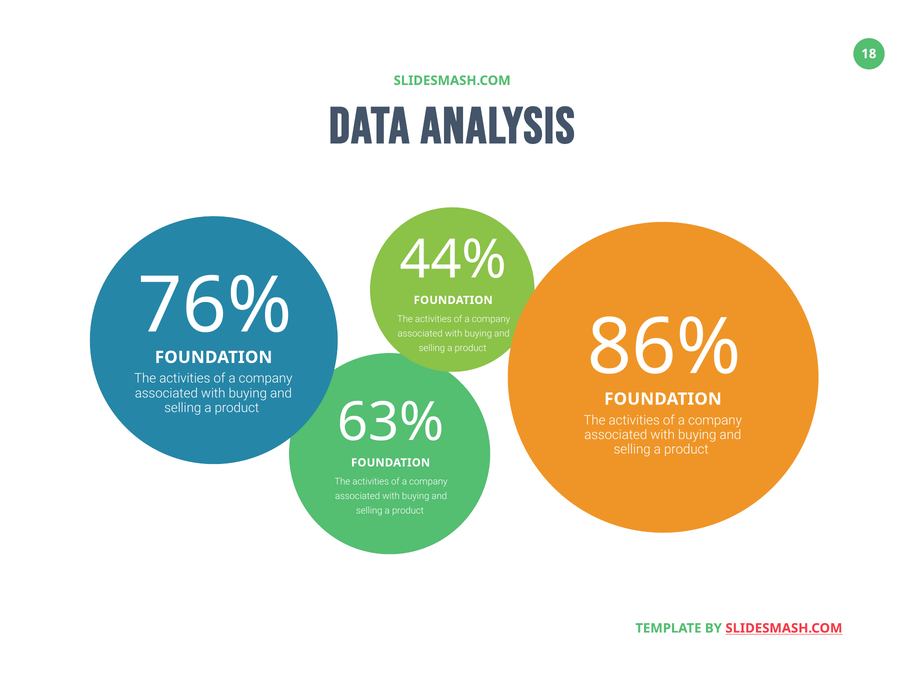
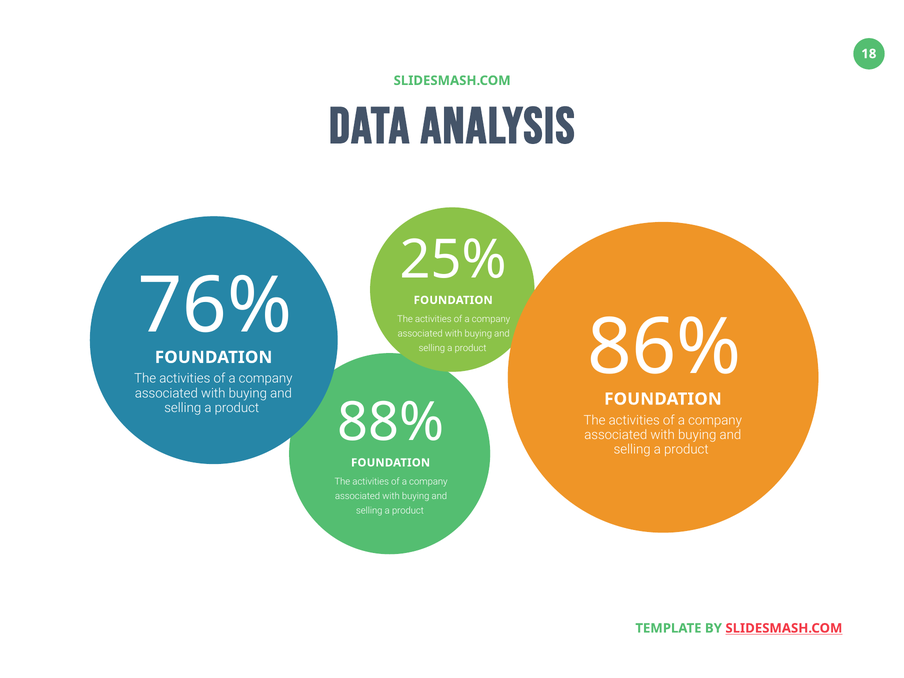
44%: 44% -> 25%
63%: 63% -> 88%
